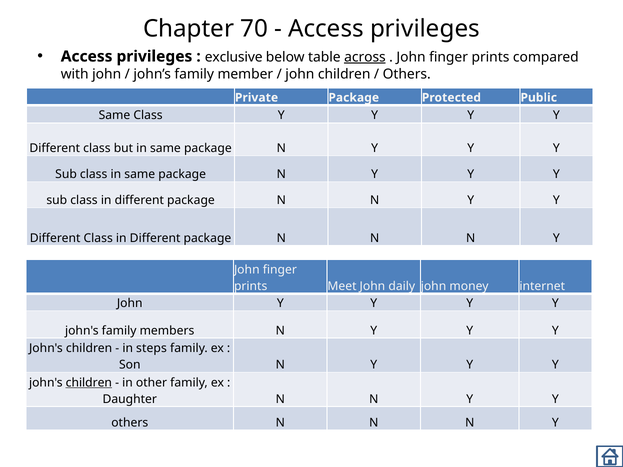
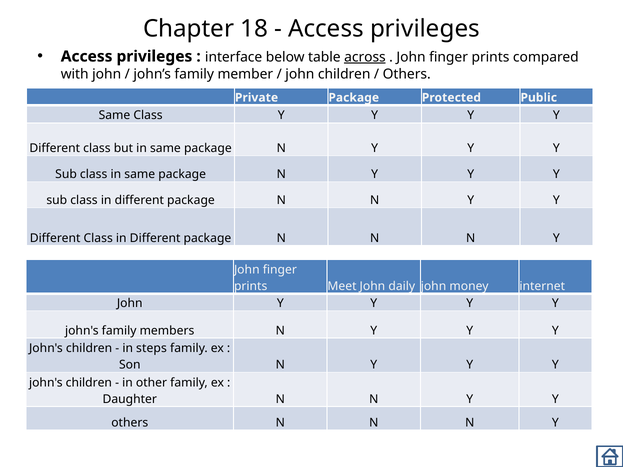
70: 70 -> 18
exclusive: exclusive -> interface
children at (89, 383) underline: present -> none
